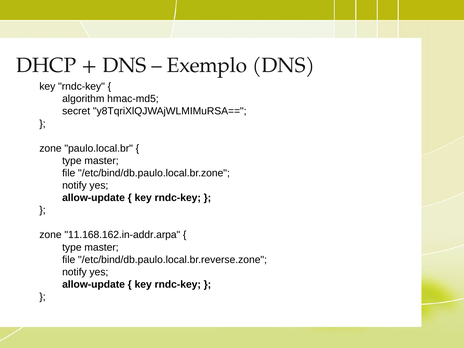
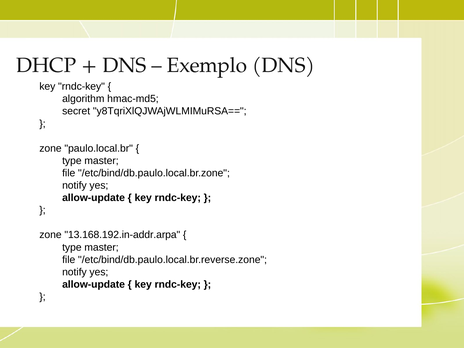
11.168.162.in-addr.arpa: 11.168.162.in-addr.arpa -> 13.168.192.in-addr.arpa
